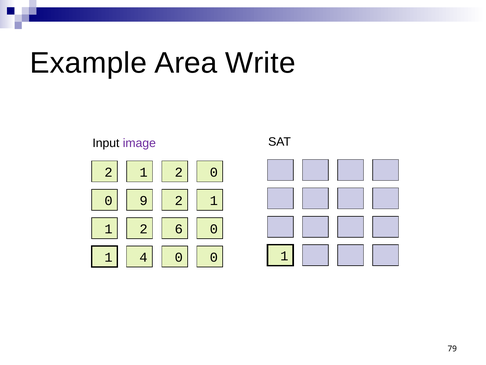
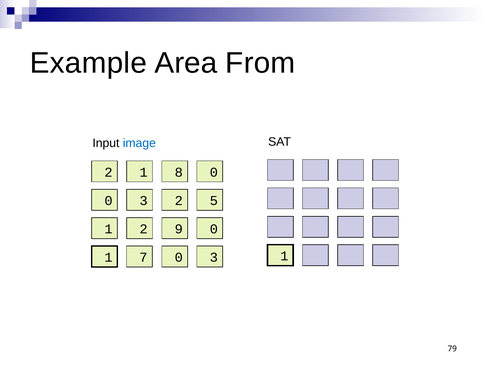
Write: Write -> From
image colour: purple -> blue
2 at (179, 172): 2 -> 8
9 at (144, 200): 9 -> 3
1 at (214, 200): 1 -> 5
6: 6 -> 9
4: 4 -> 7
0 at (214, 257): 0 -> 3
